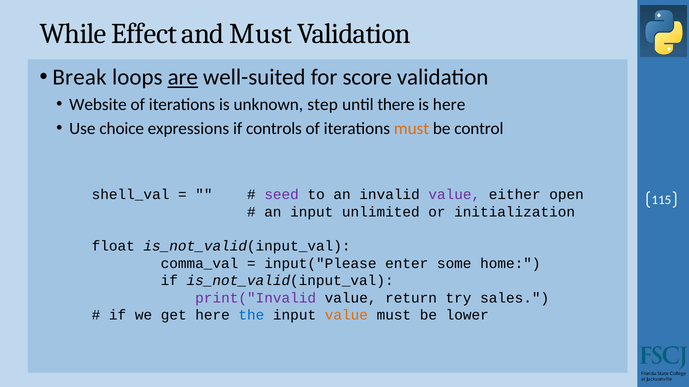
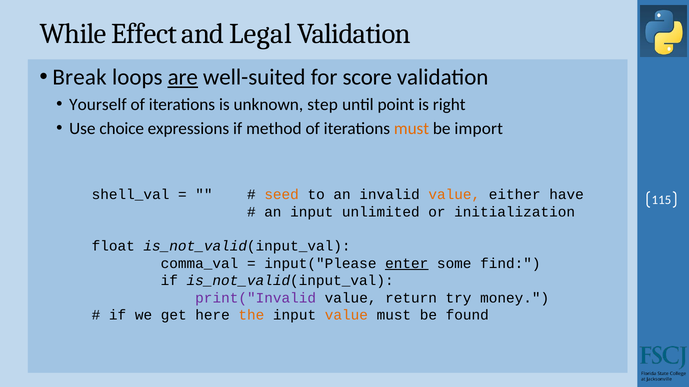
and Must: Must -> Legal
Website: Website -> Yourself
there: there -> point
is here: here -> right
controls: controls -> method
control: control -> import
seed colour: purple -> orange
value at (454, 195) colour: purple -> orange
open: open -> have
enter underline: none -> present
home: home -> find
sales: sales -> money
the colour: blue -> orange
lower: lower -> found
